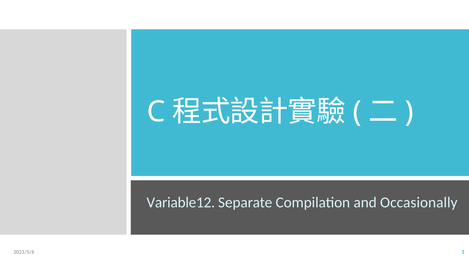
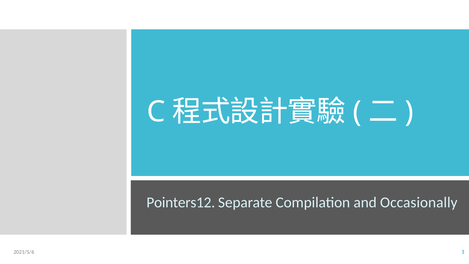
Variable12: Variable12 -> Pointers12
